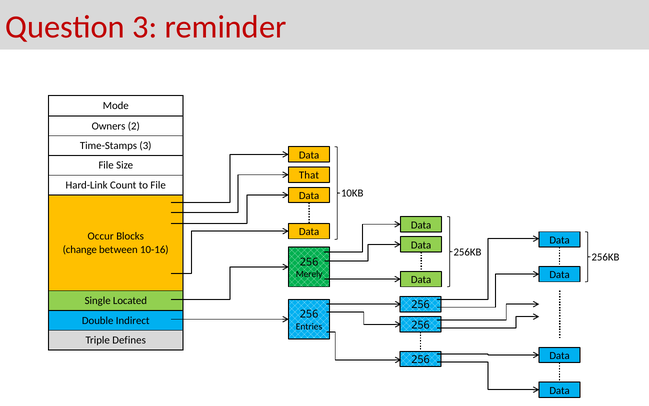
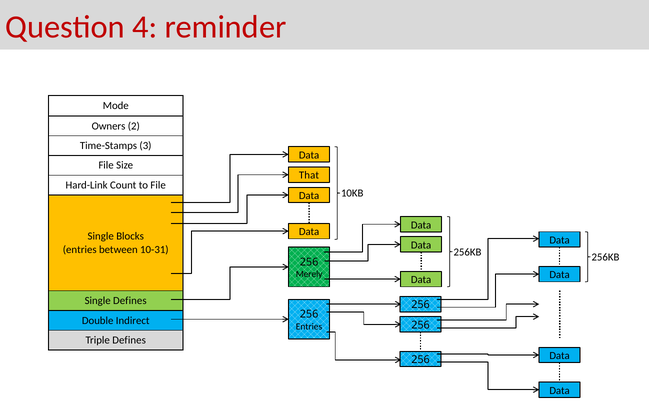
Question 3: 3 -> 4
Occur at (101, 236): Occur -> Single
change at (80, 249): change -> entries
10-16: 10-16 -> 10-31
Single Located: Located -> Defines
